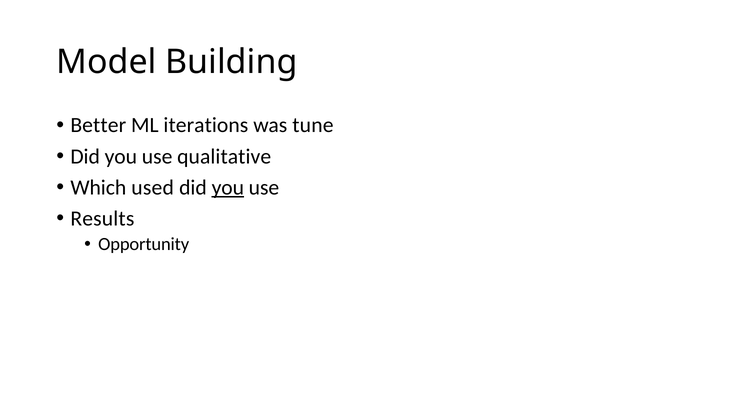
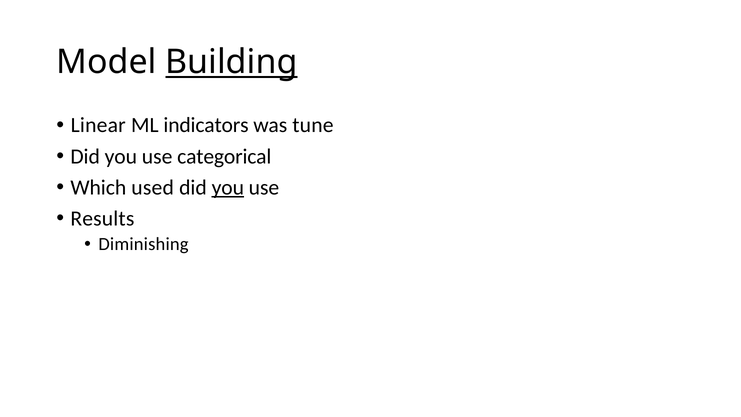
Building underline: none -> present
Better: Better -> Linear
iterations: iterations -> indicators
qualitative: qualitative -> categorical
Opportunity: Opportunity -> Diminishing
